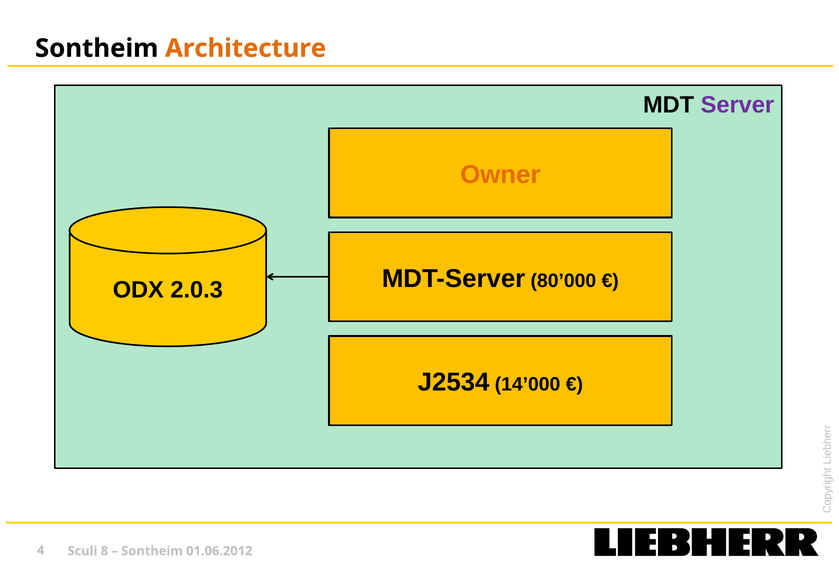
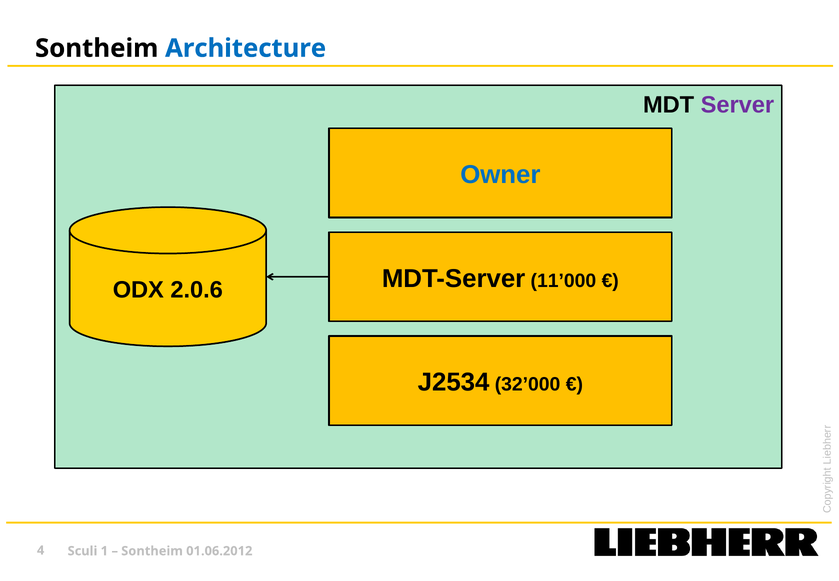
Architecture colour: orange -> blue
Owner colour: orange -> blue
80’000: 80’000 -> 11’000
2.0.3: 2.0.3 -> 2.0.6
14’000: 14’000 -> 32’000
8: 8 -> 1
